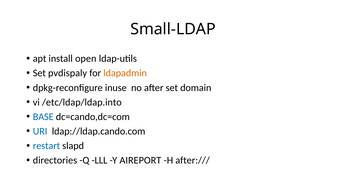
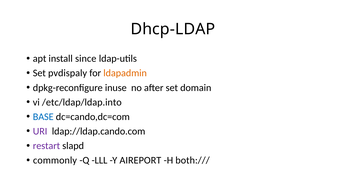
Small-LDAP: Small-LDAP -> Dhcp-LDAP
open: open -> since
URI colour: blue -> purple
restart colour: blue -> purple
directories: directories -> commonly
after:///: after:/// -> both:///
